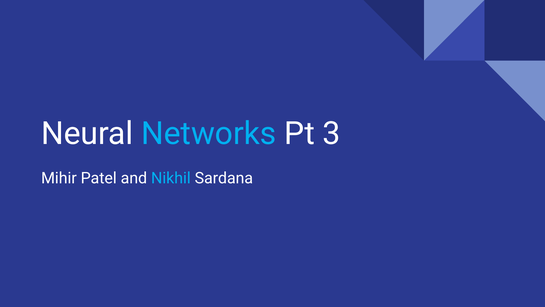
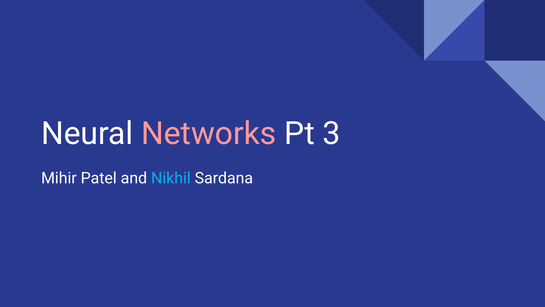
Networks colour: light blue -> pink
